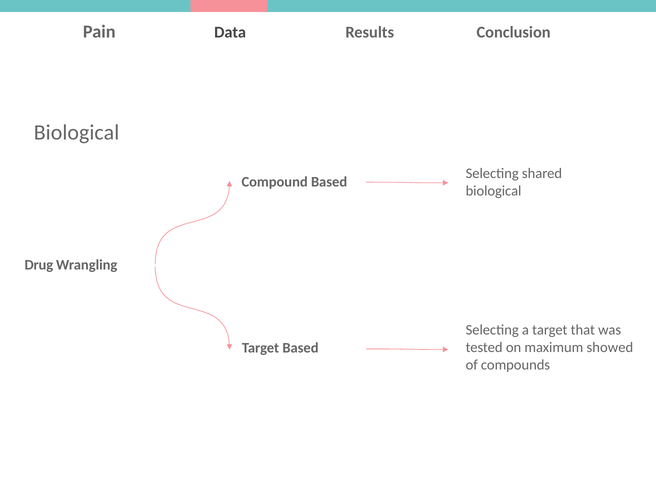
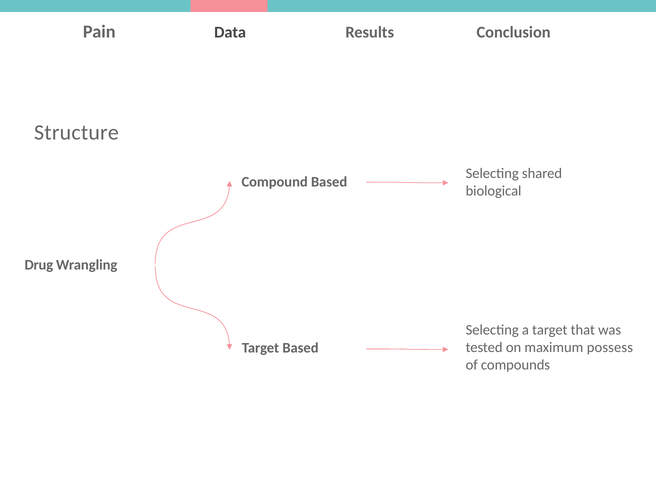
Biological at (77, 133): Biological -> Structure
showed: showed -> possess
